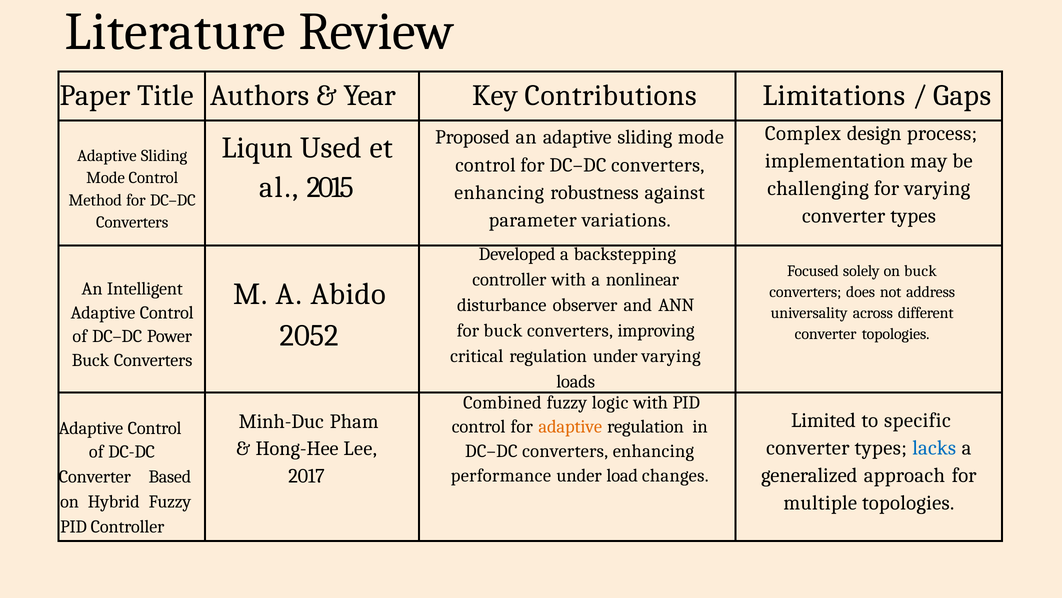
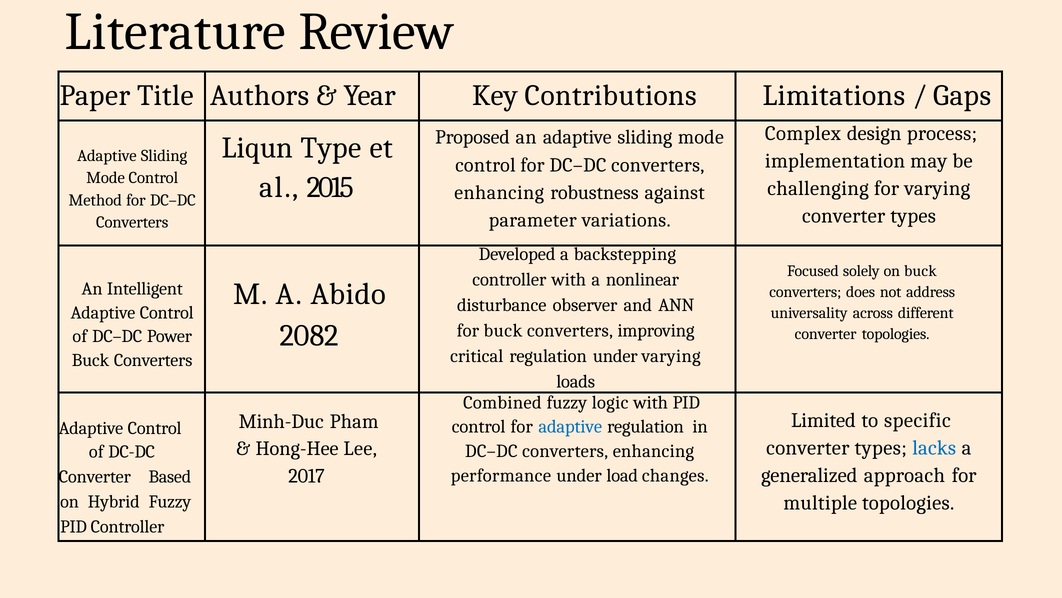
Used: Used -> Type
2052: 2052 -> 2082
adaptive at (570, 426) colour: orange -> blue
